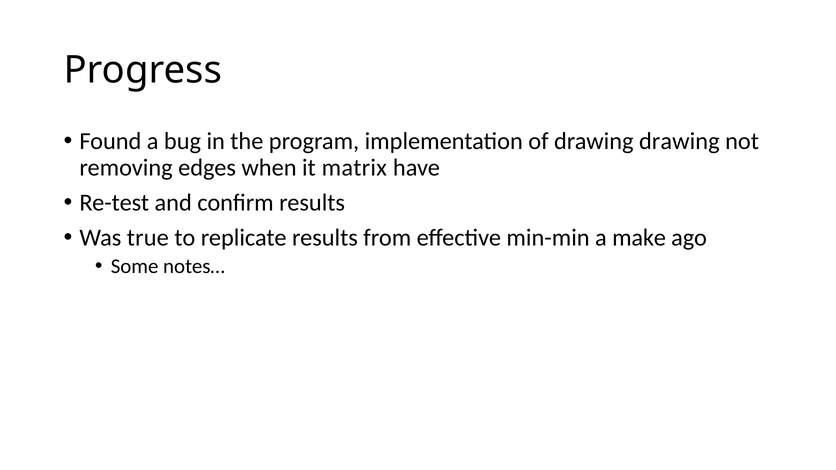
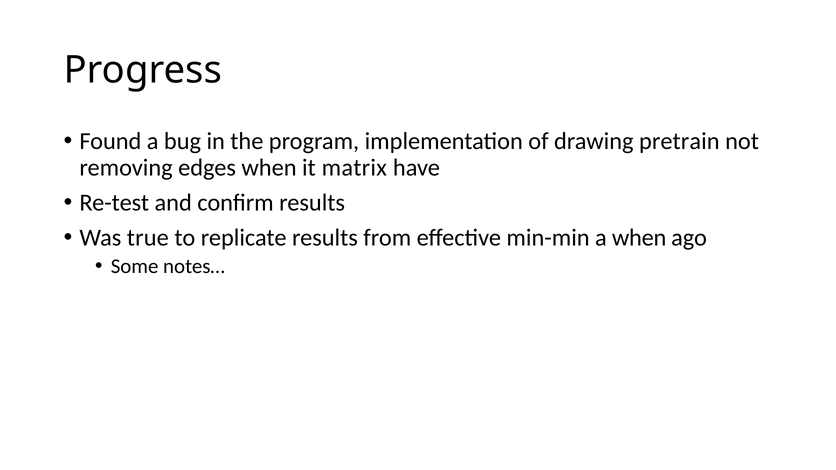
drawing drawing: drawing -> pretrain
a make: make -> when
